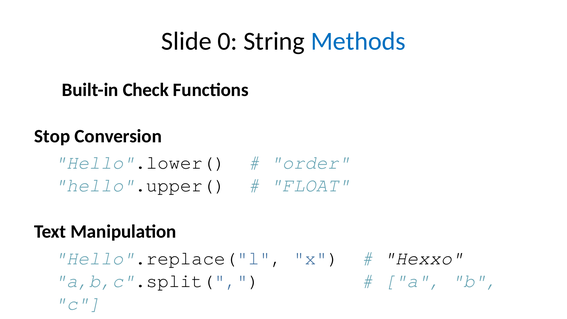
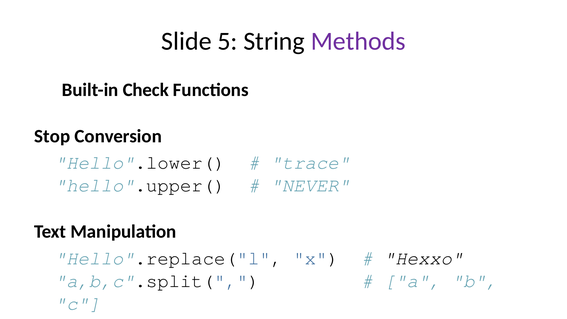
0: 0 -> 5
Methods at (358, 41) colour: blue -> purple
order: order -> trace
FLOAT: FLOAT -> NEVER
